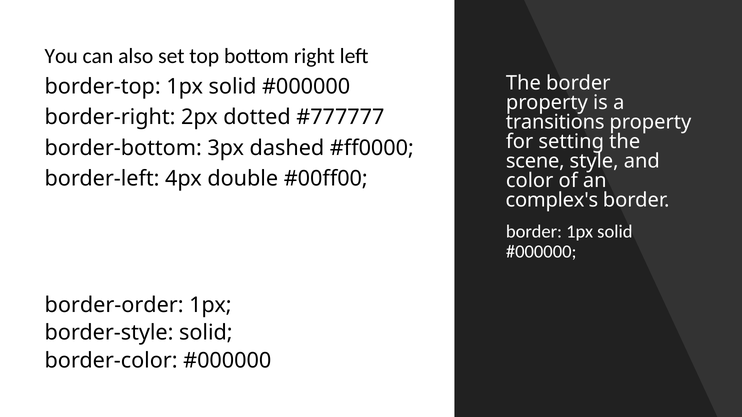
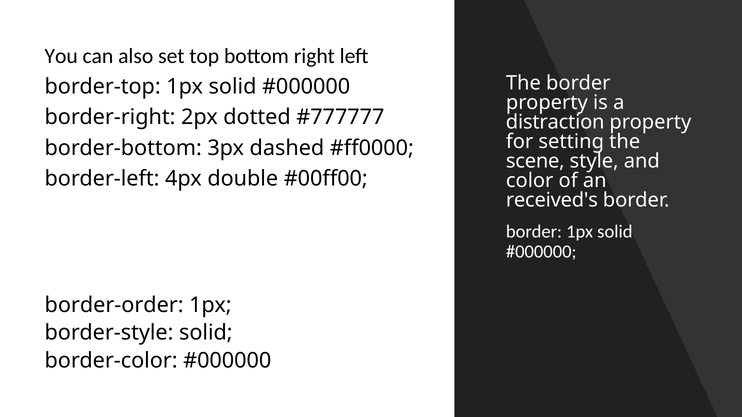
transitions: transitions -> distraction
complex's: complex's -> received's
